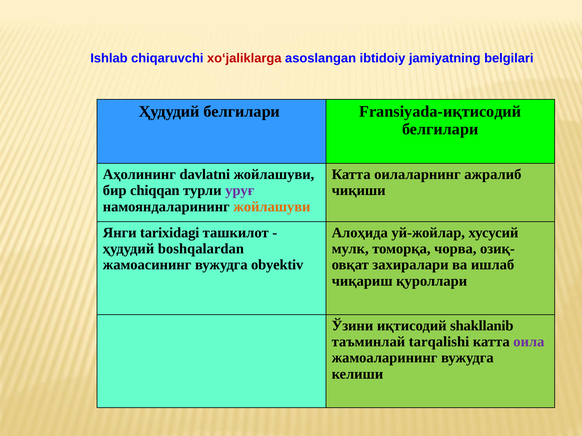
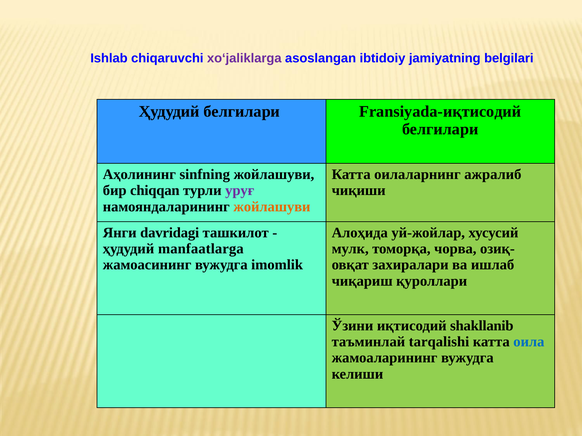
xo‘jaliklarga colour: red -> purple
davlatni: davlatni -> sinfning
tarixidagi: tarixidagi -> davridagi
boshqalardan: boshqalardan -> manfaatlarga
obyektiv: obyektiv -> imomlik
оила colour: purple -> blue
